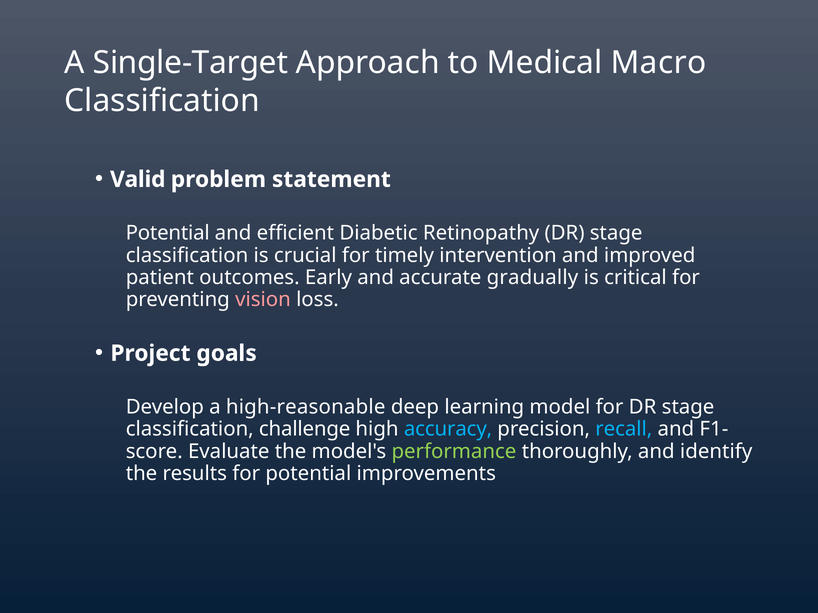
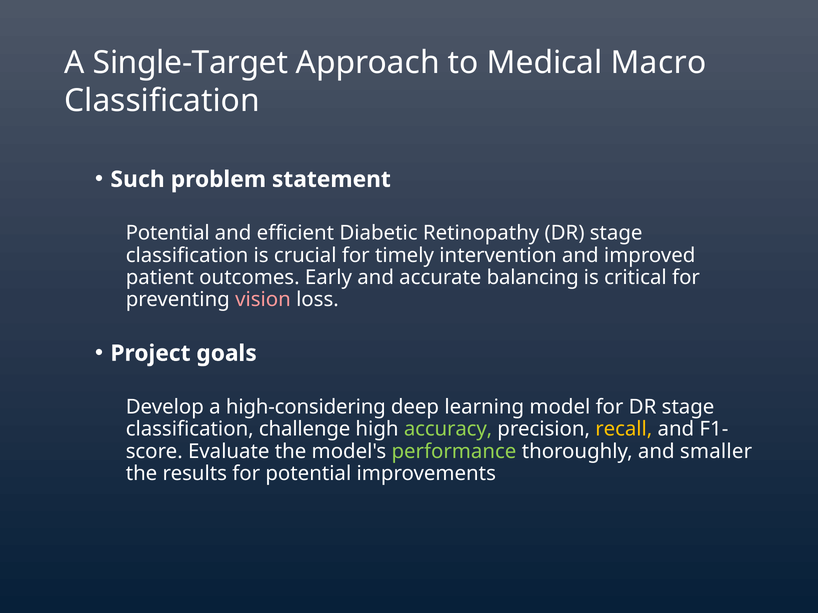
Valid: Valid -> Such
gradually: gradually -> balancing
high-reasonable: high-reasonable -> high-considering
accuracy colour: light blue -> light green
recall colour: light blue -> yellow
identify: identify -> smaller
